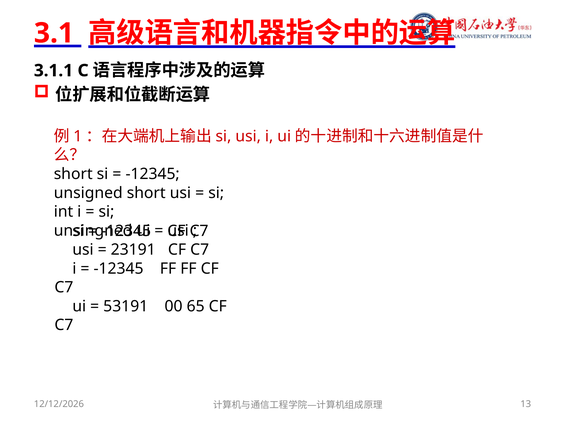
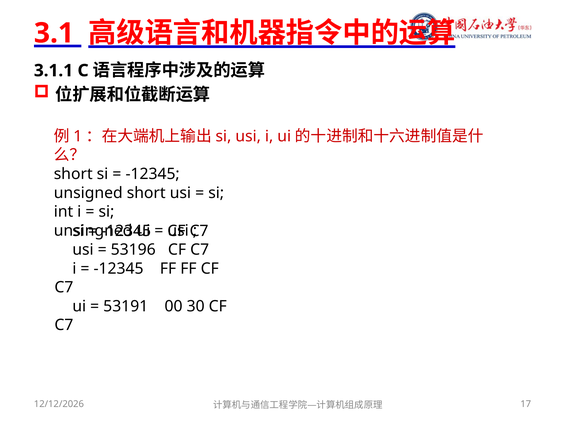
23191: 23191 -> 53196
65: 65 -> 30
13: 13 -> 17
